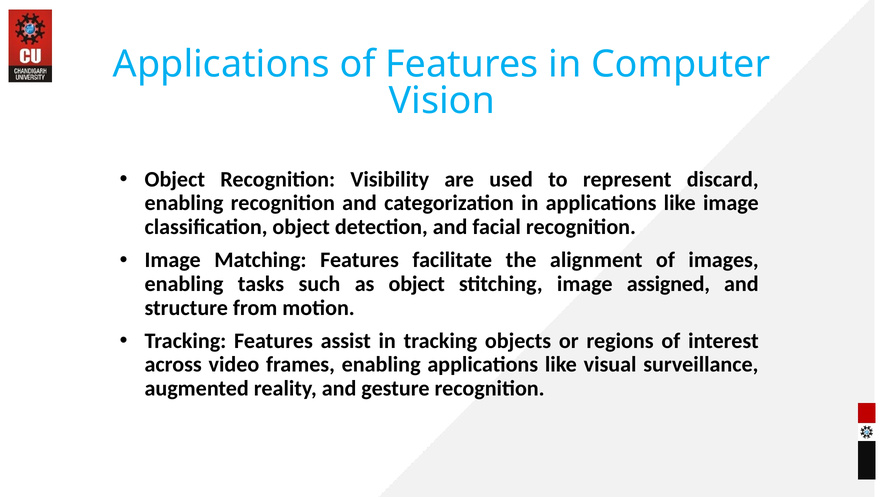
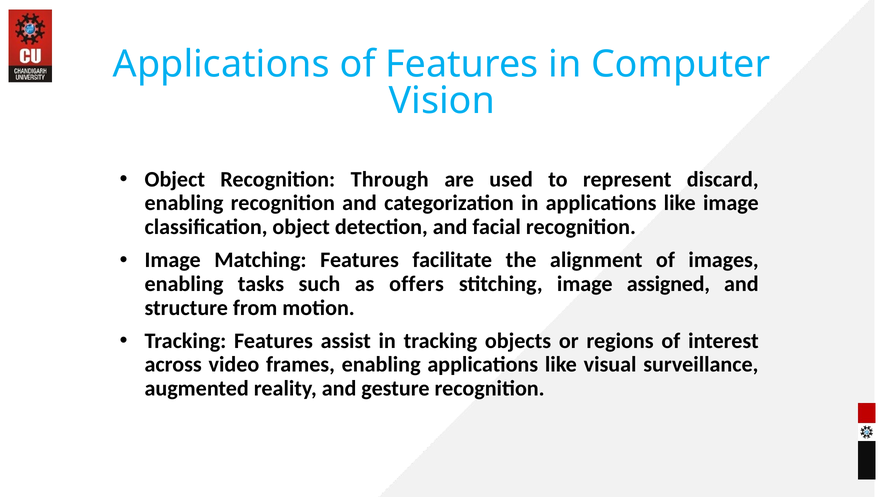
Visibility: Visibility -> Through
as object: object -> offers
